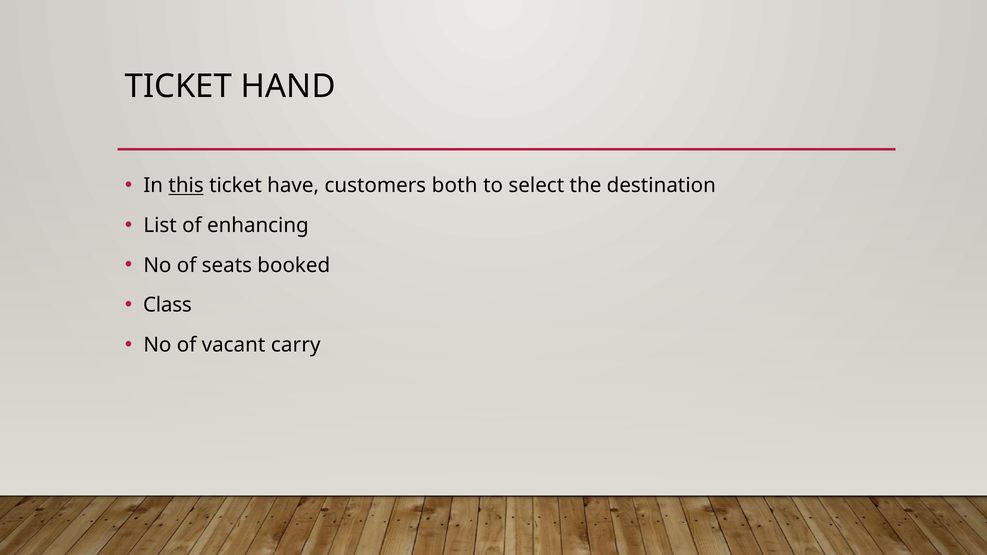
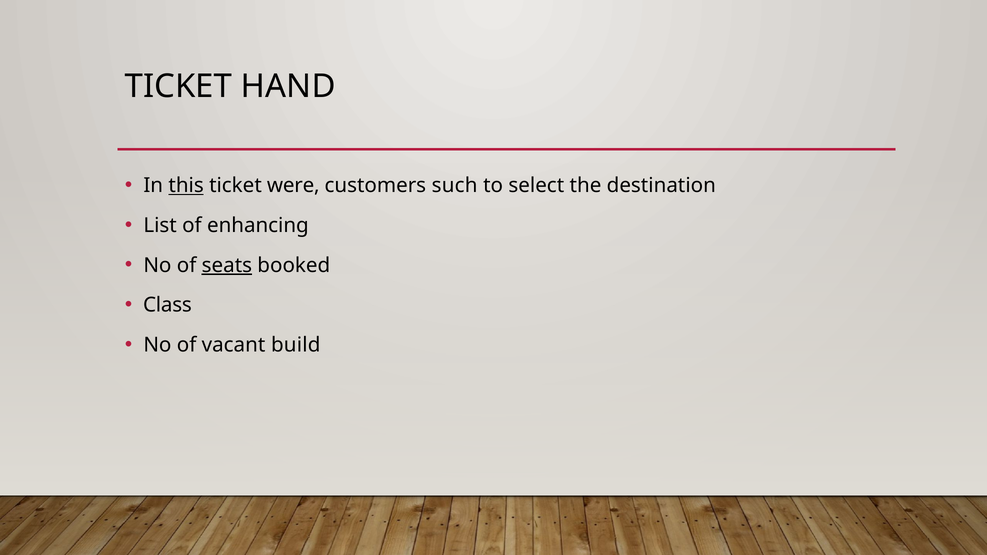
have: have -> were
both: both -> such
seats underline: none -> present
carry: carry -> build
